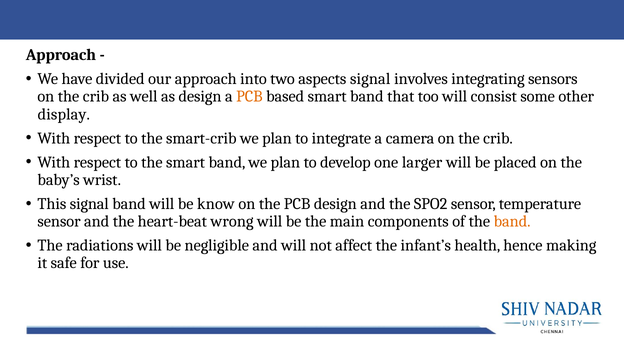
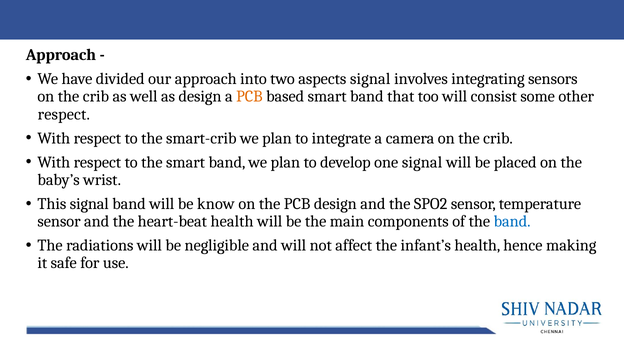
display at (64, 114): display -> respect
one larger: larger -> signal
heart-beat wrong: wrong -> health
band at (512, 221) colour: orange -> blue
